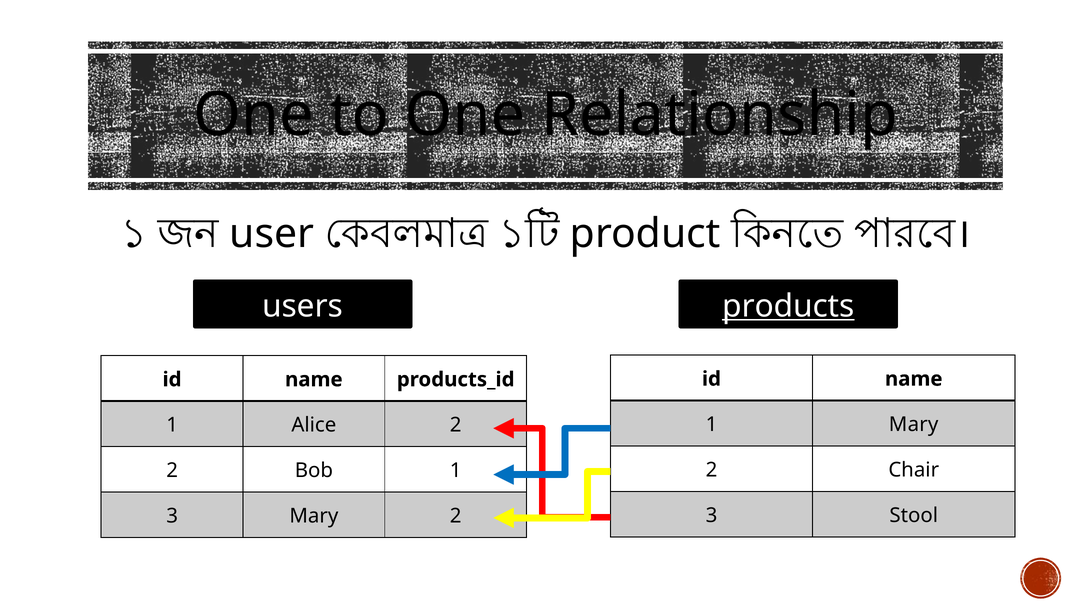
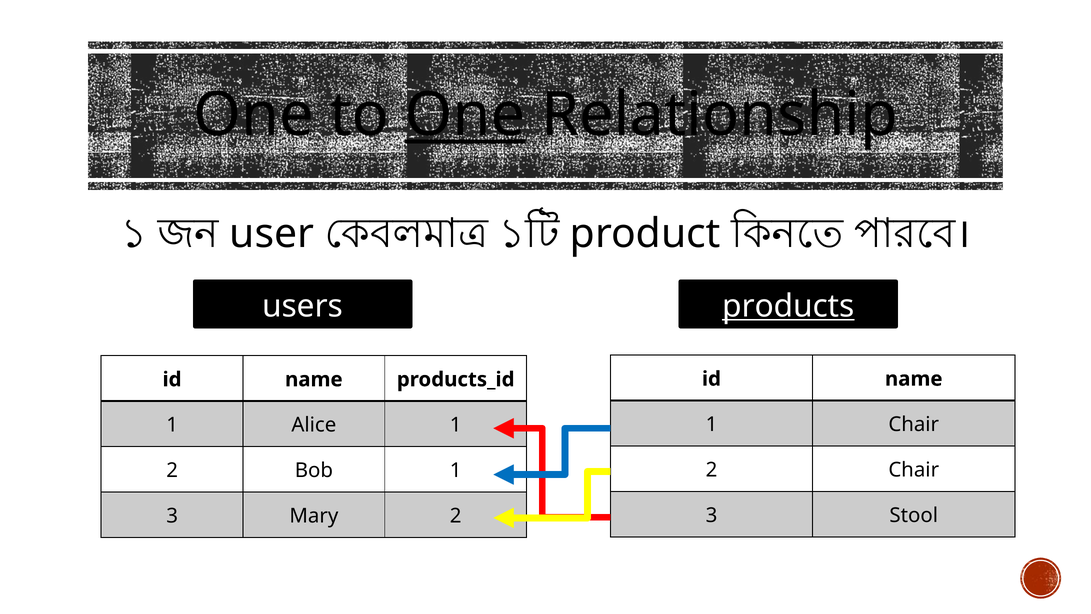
One at (465, 115) underline: none -> present
1 Mary: Mary -> Chair
Alice 2: 2 -> 1
